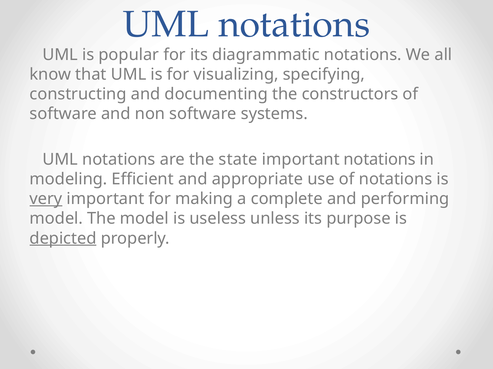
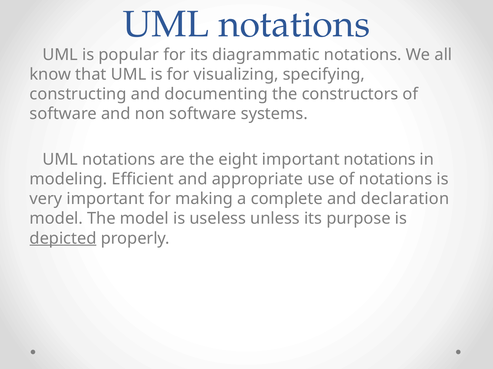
state: state -> eight
very underline: present -> none
performing: performing -> declaration
